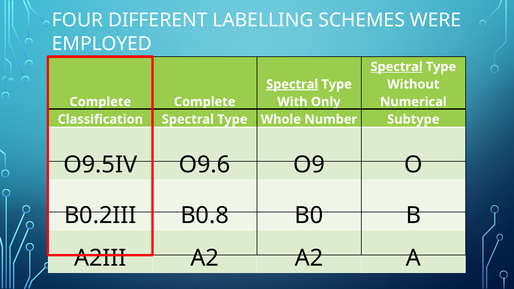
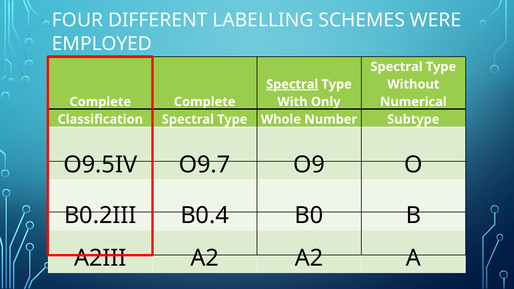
Spectral at (397, 67) underline: present -> none
O9.6: O9.6 -> O9.7
B0.8: B0.8 -> B0.4
